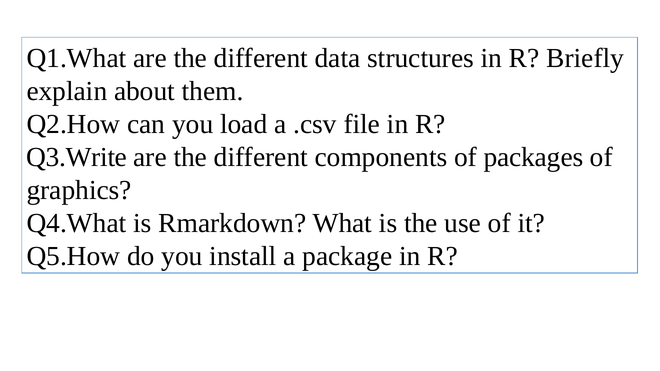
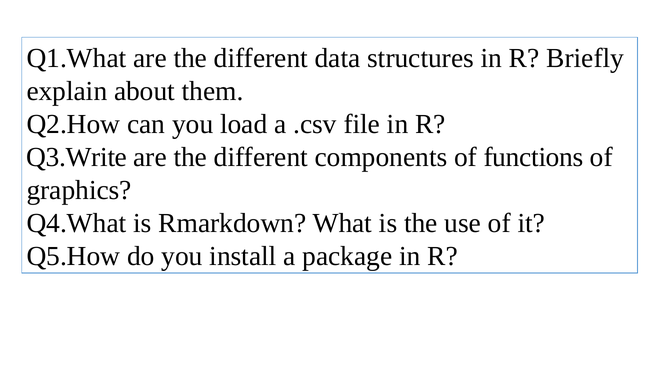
packages: packages -> functions
